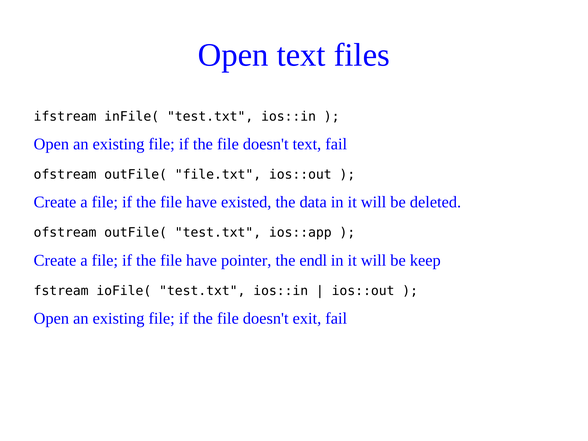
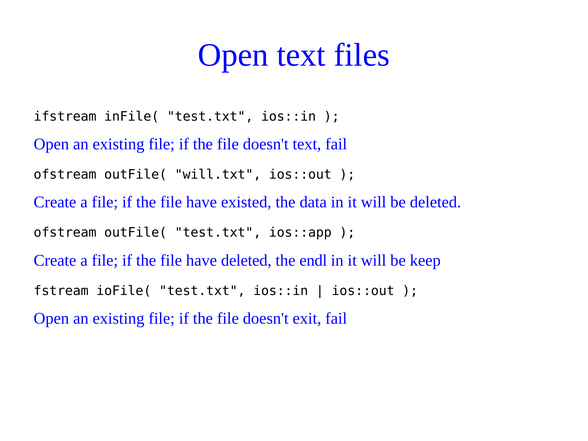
file.txt: file.txt -> will.txt
have pointer: pointer -> deleted
